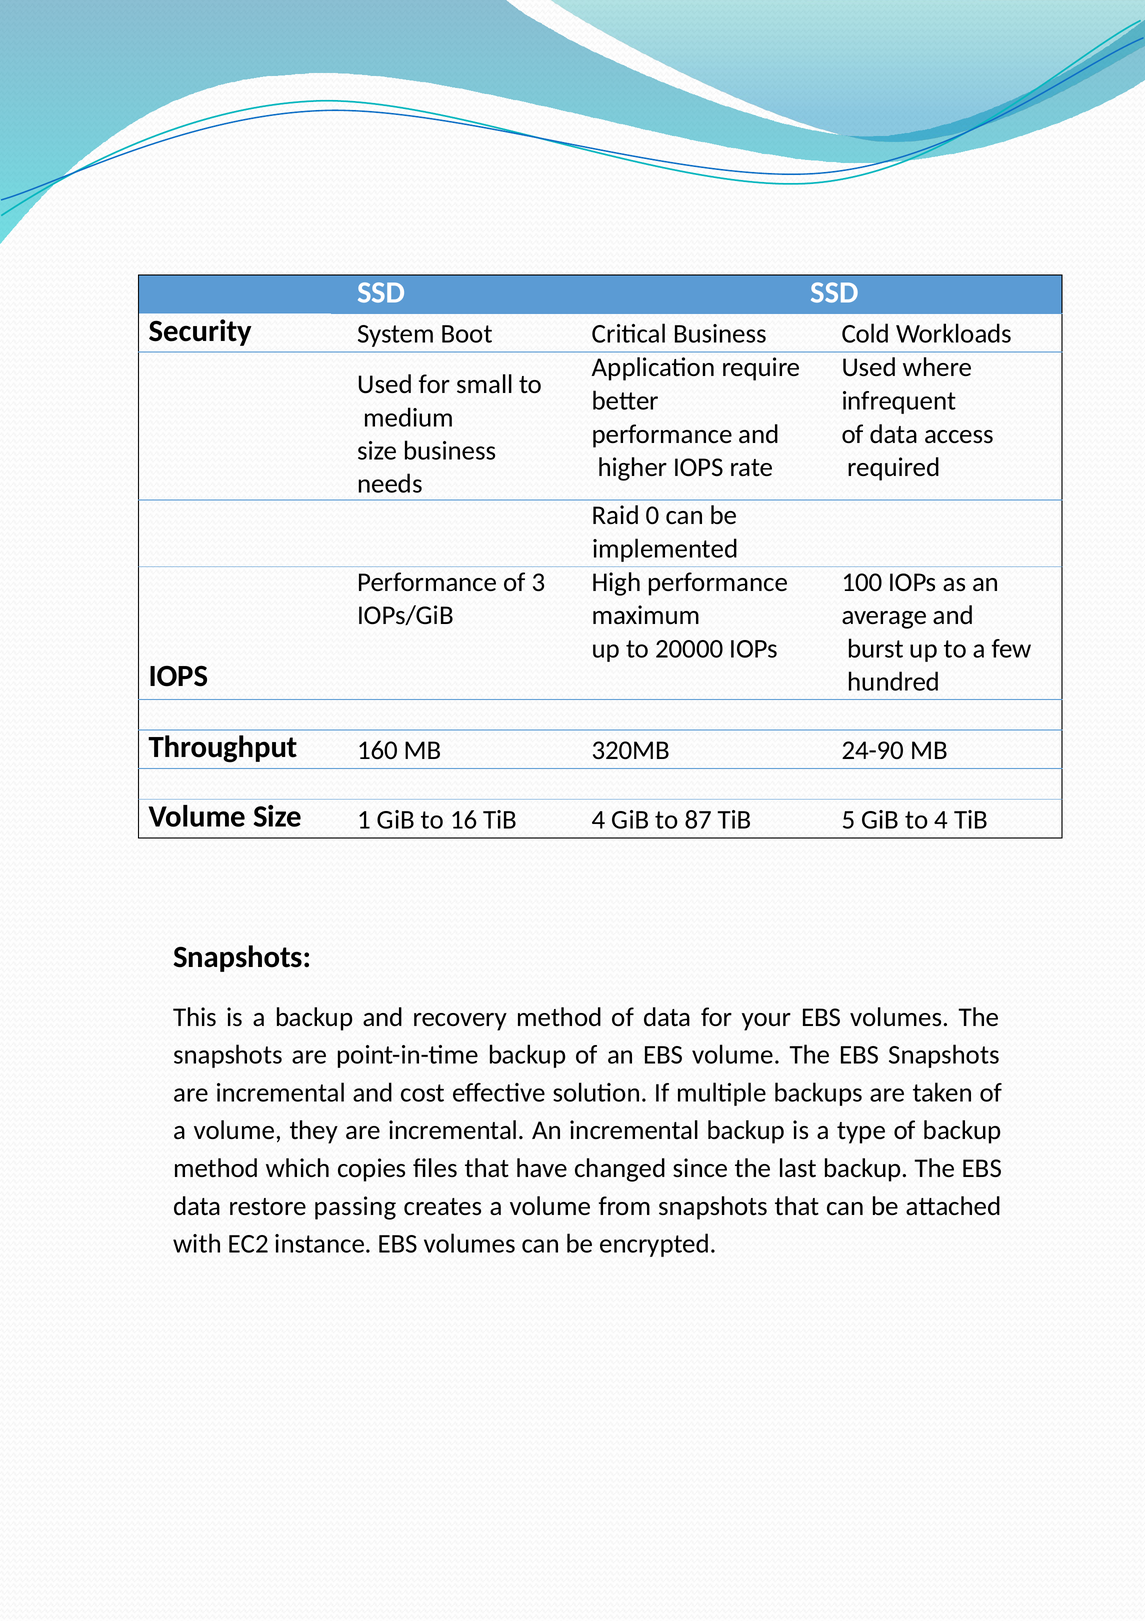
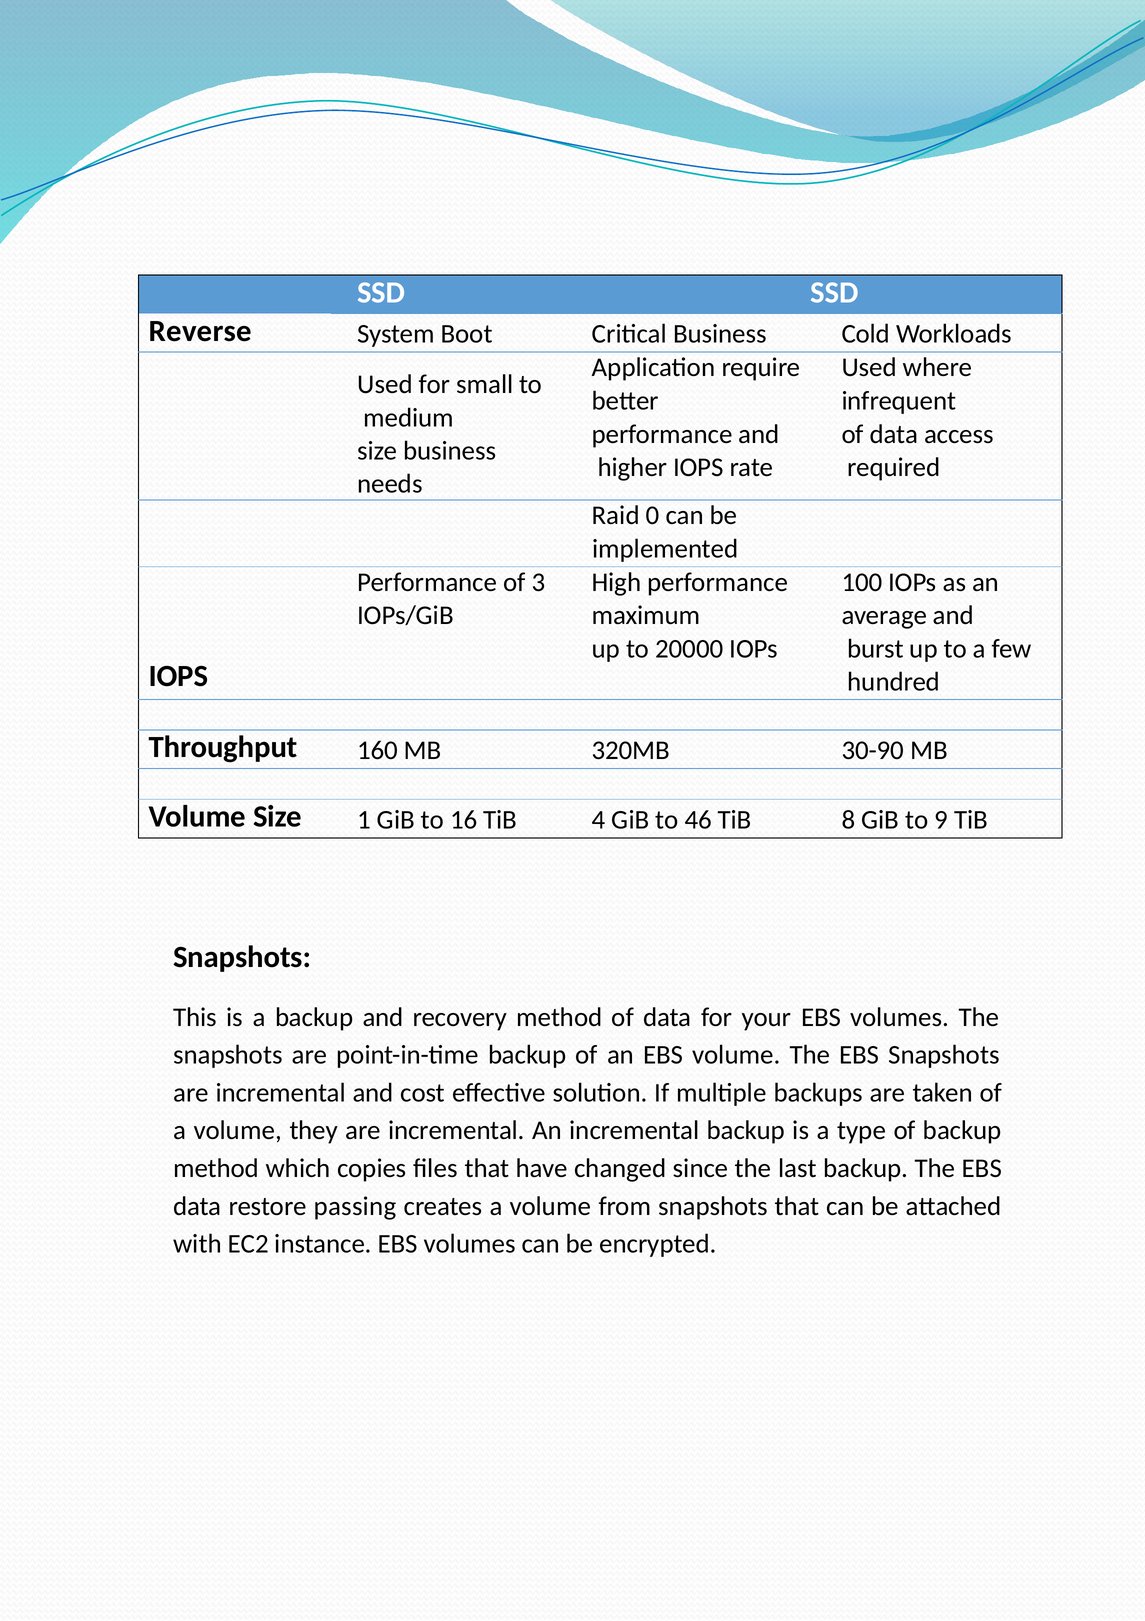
Security: Security -> Reverse
24-90: 24-90 -> 30-90
87: 87 -> 46
5: 5 -> 8
to 4: 4 -> 9
